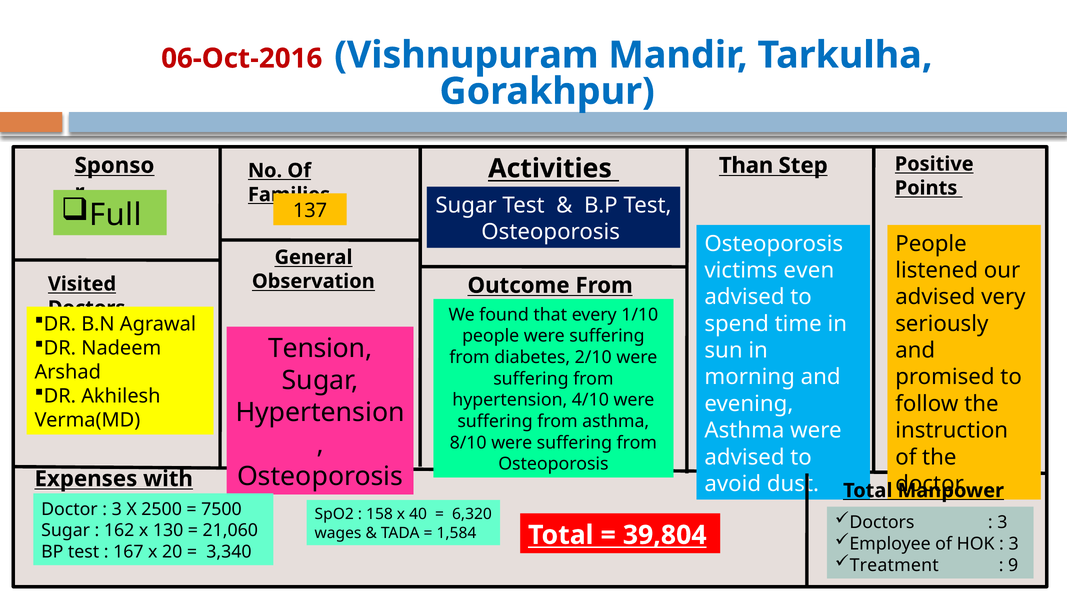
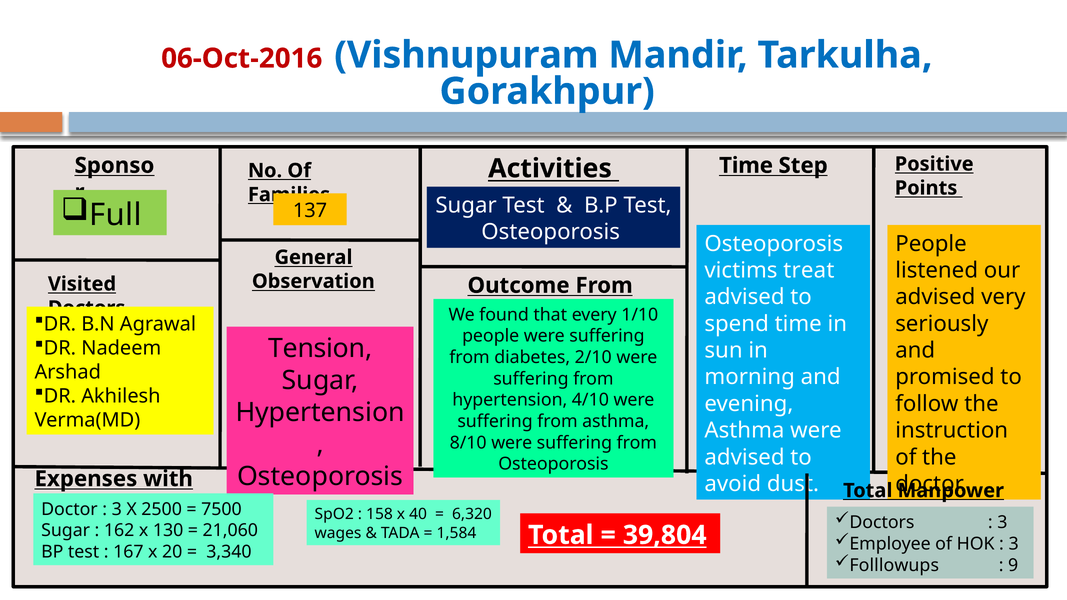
Than at (746, 166): Than -> Time
even: even -> treat
Treatment: Treatment -> Folllowups
